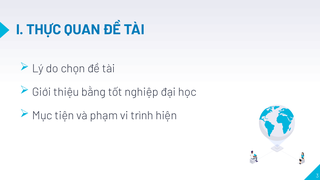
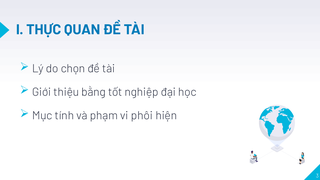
tiện: tiện -> tính
trình: trình -> phôi
